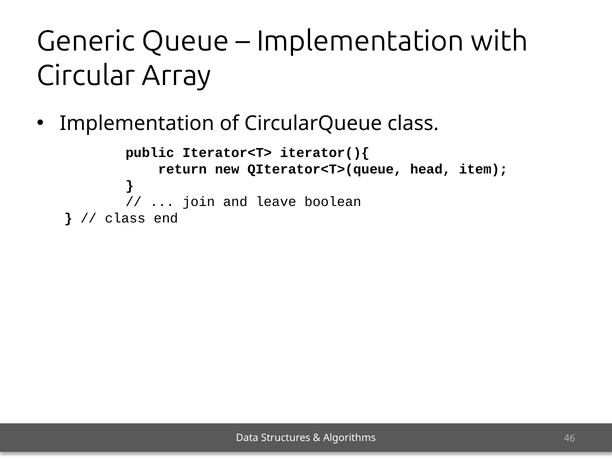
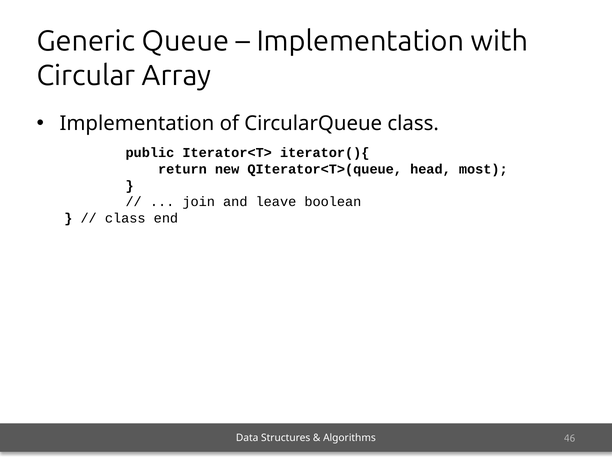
item: item -> most
